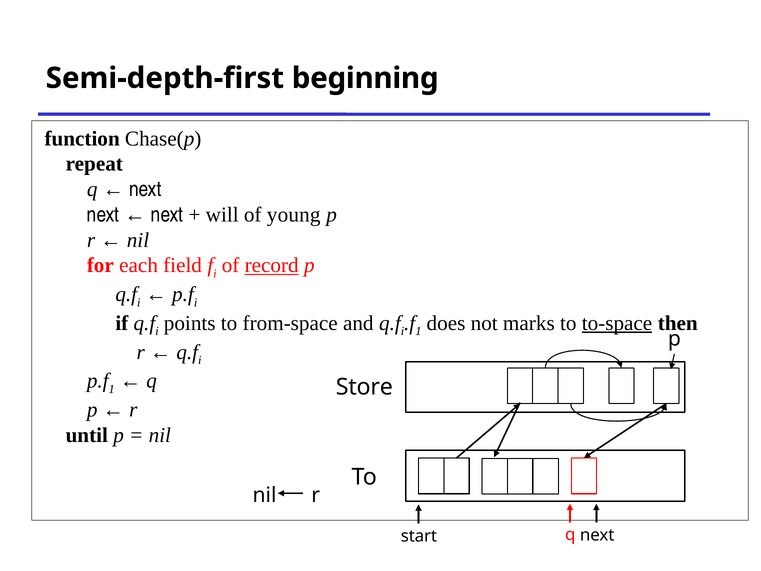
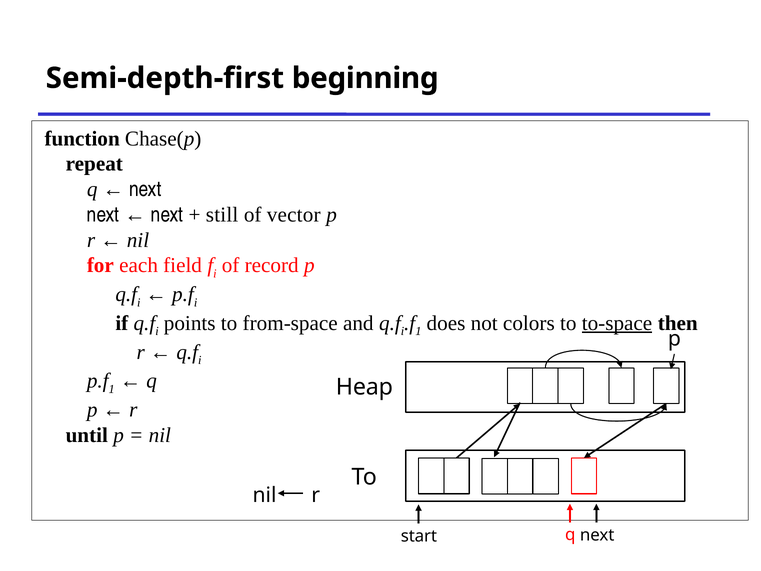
will: will -> still
young: young -> vector
record underline: present -> none
marks: marks -> colors
Store: Store -> Heap
